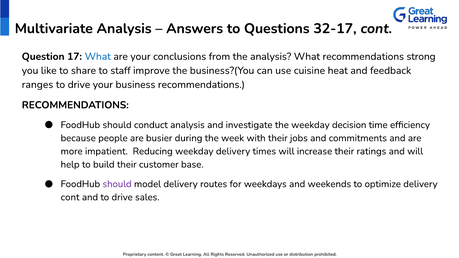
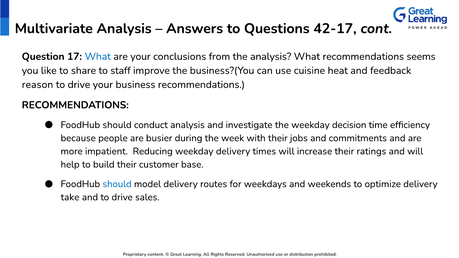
32-17: 32-17 -> 42-17
strong: strong -> seems
ranges: ranges -> reason
should at (117, 184) colour: purple -> blue
cont at (70, 197): cont -> take
